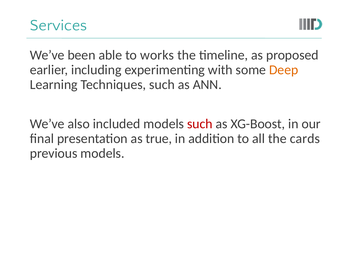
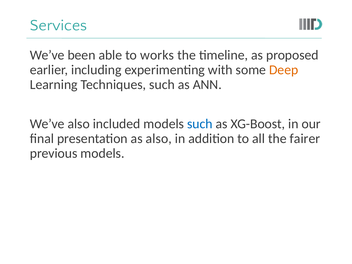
such at (200, 124) colour: red -> blue
as true: true -> also
cards: cards -> fairer
